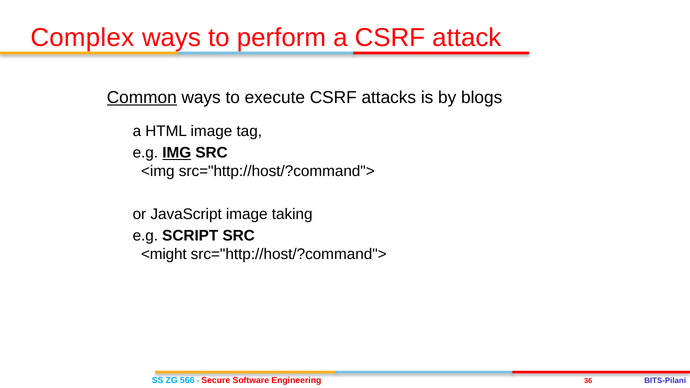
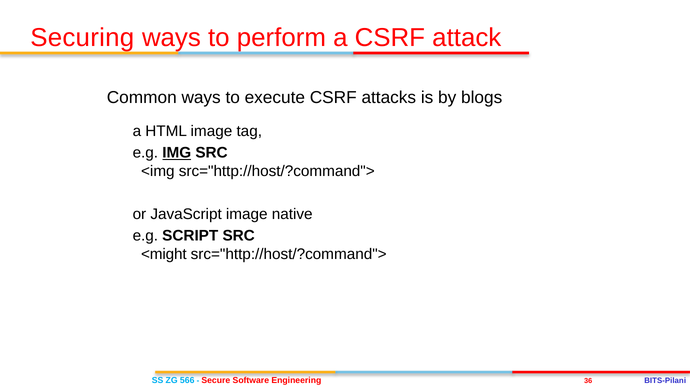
Complex: Complex -> Securing
Common underline: present -> none
taking: taking -> native
